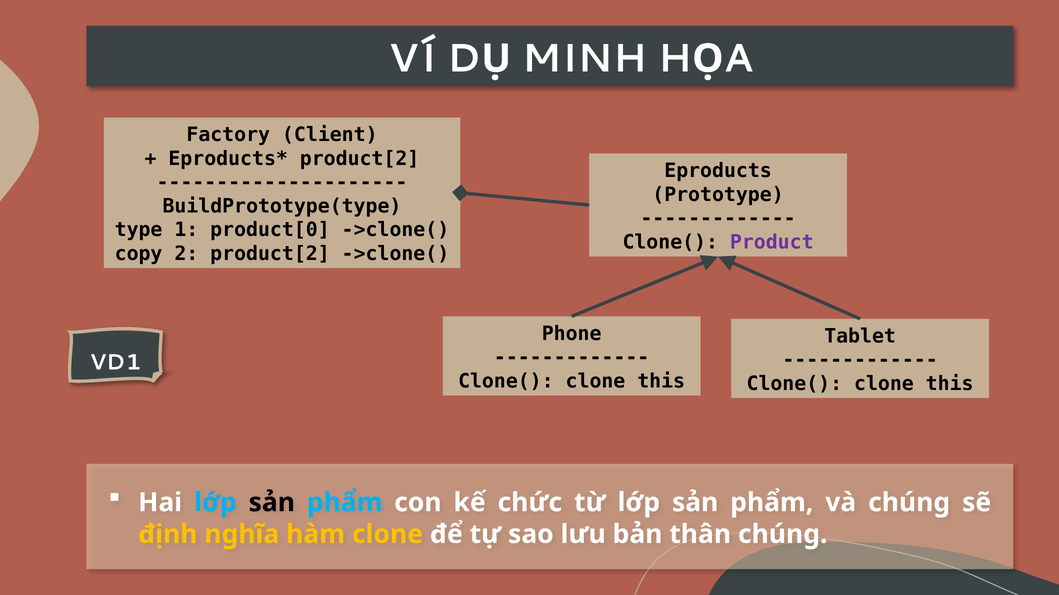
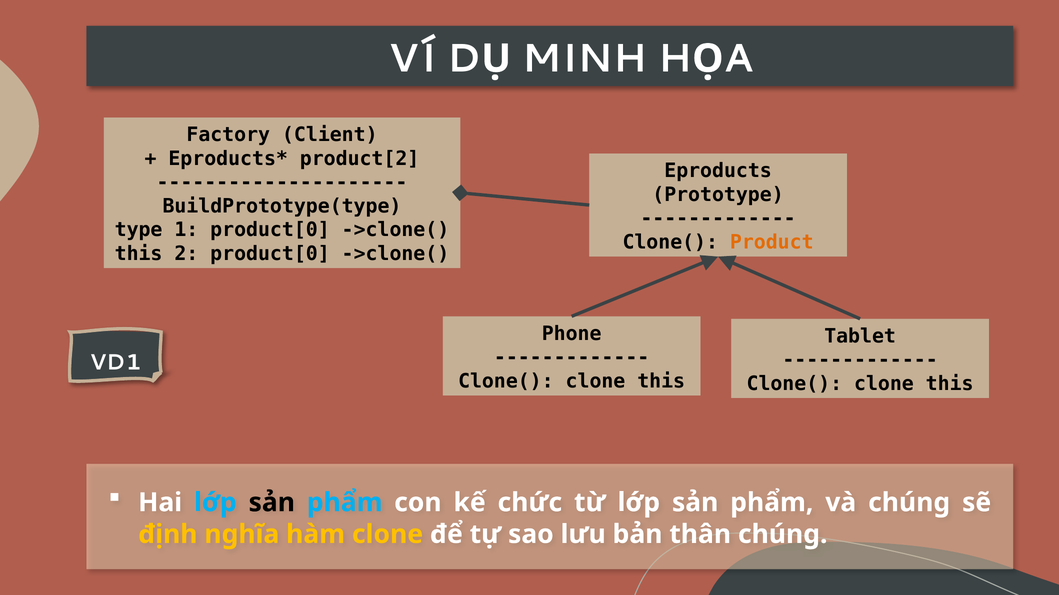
Product colour: purple -> orange
copy at (139, 254): copy -> this
2 product[2: product[2 -> product[0
